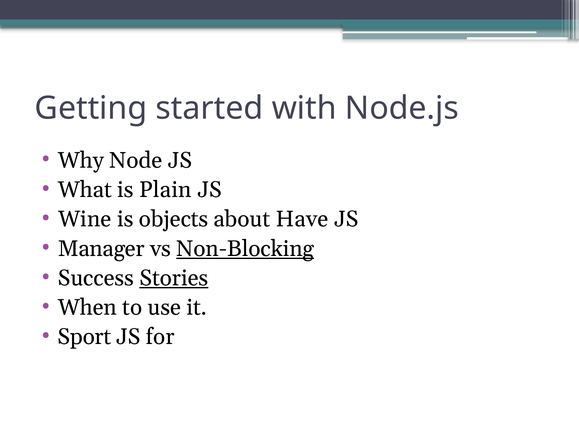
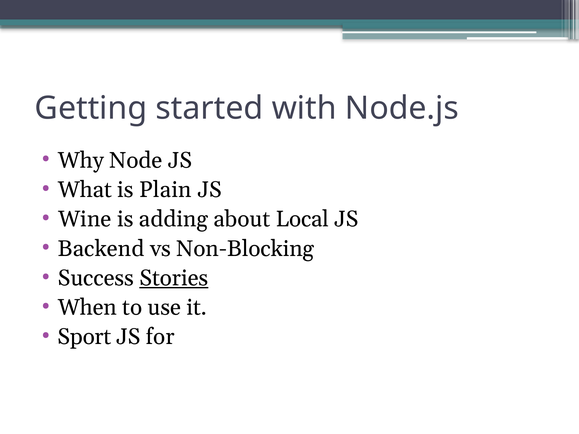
objects: objects -> adding
Have: Have -> Local
Manager: Manager -> Backend
Non-Blocking underline: present -> none
